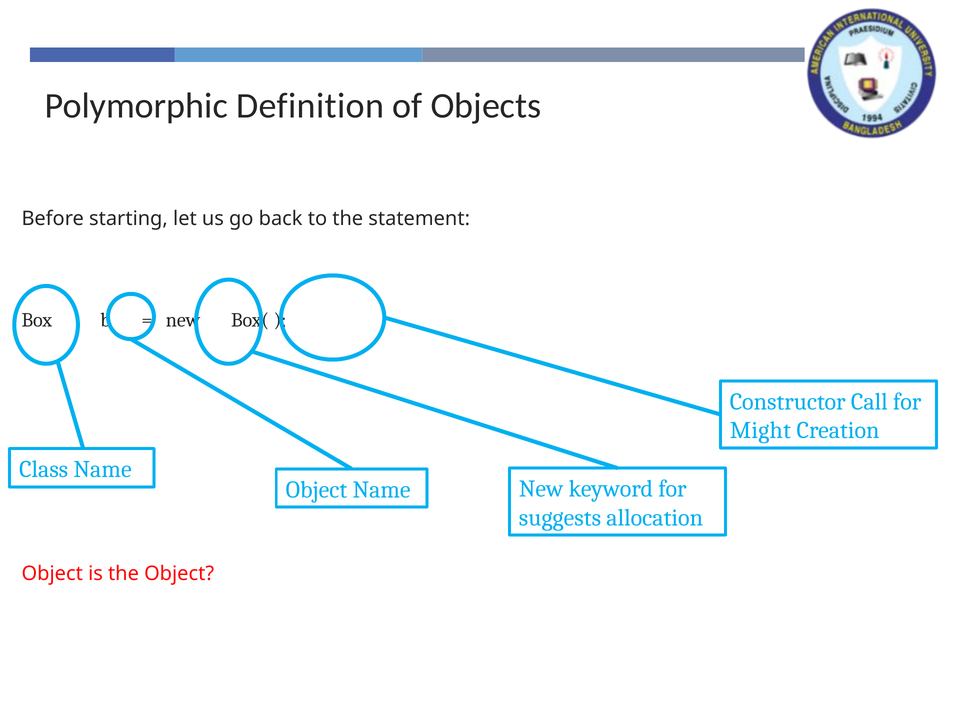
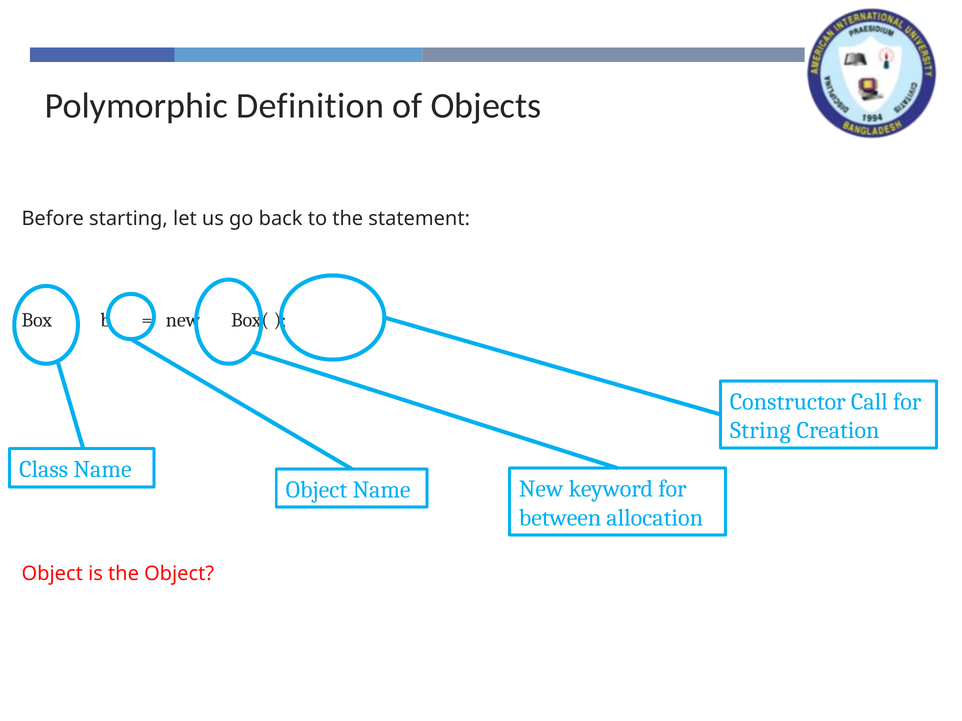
Might: Might -> String
suggests: suggests -> between
